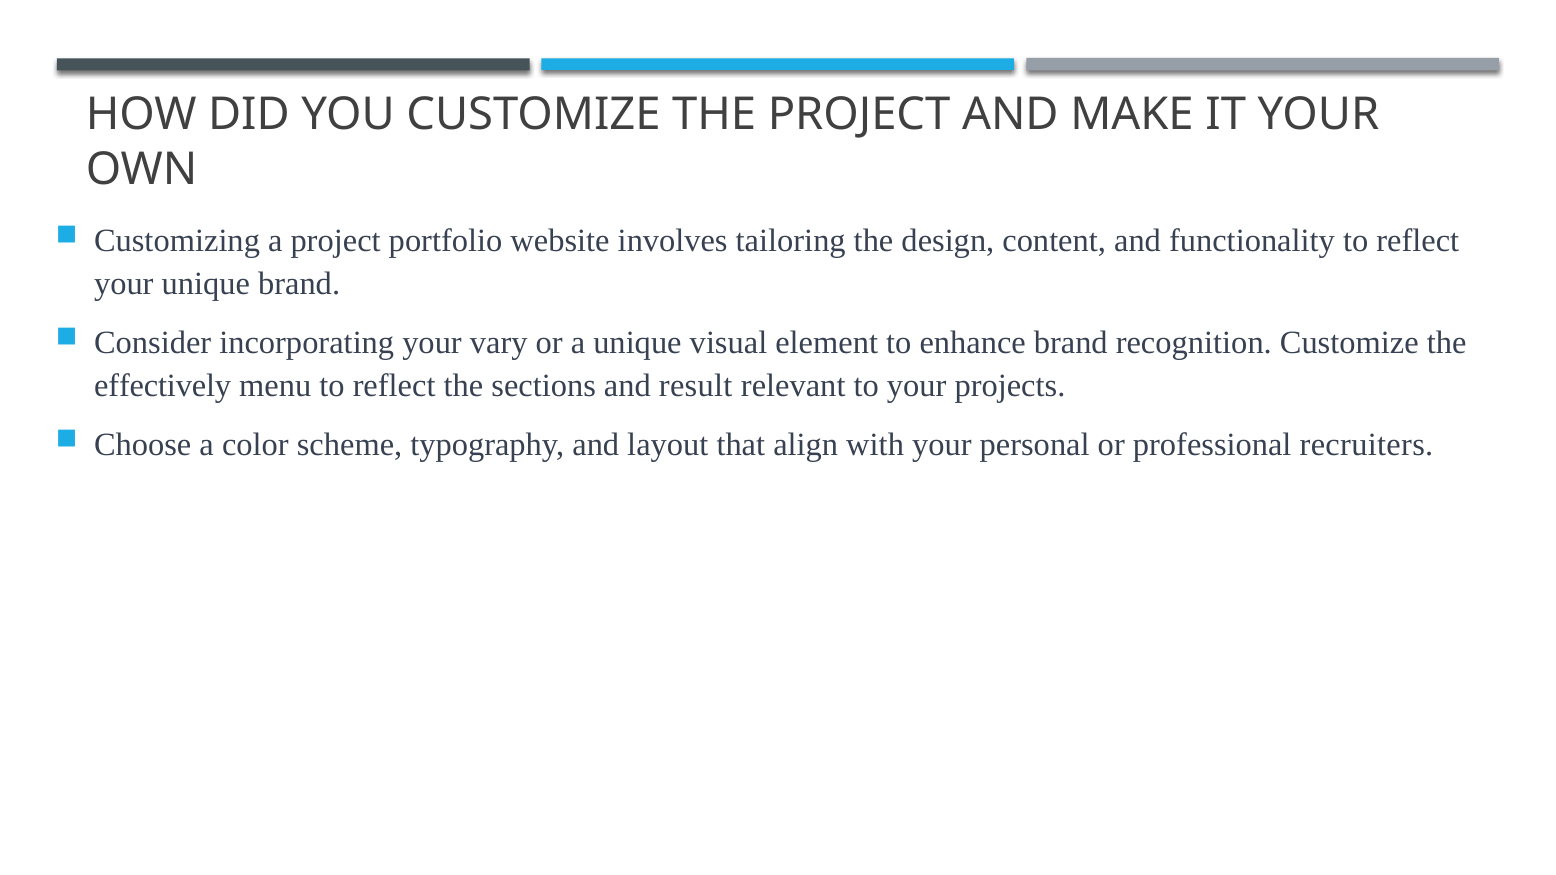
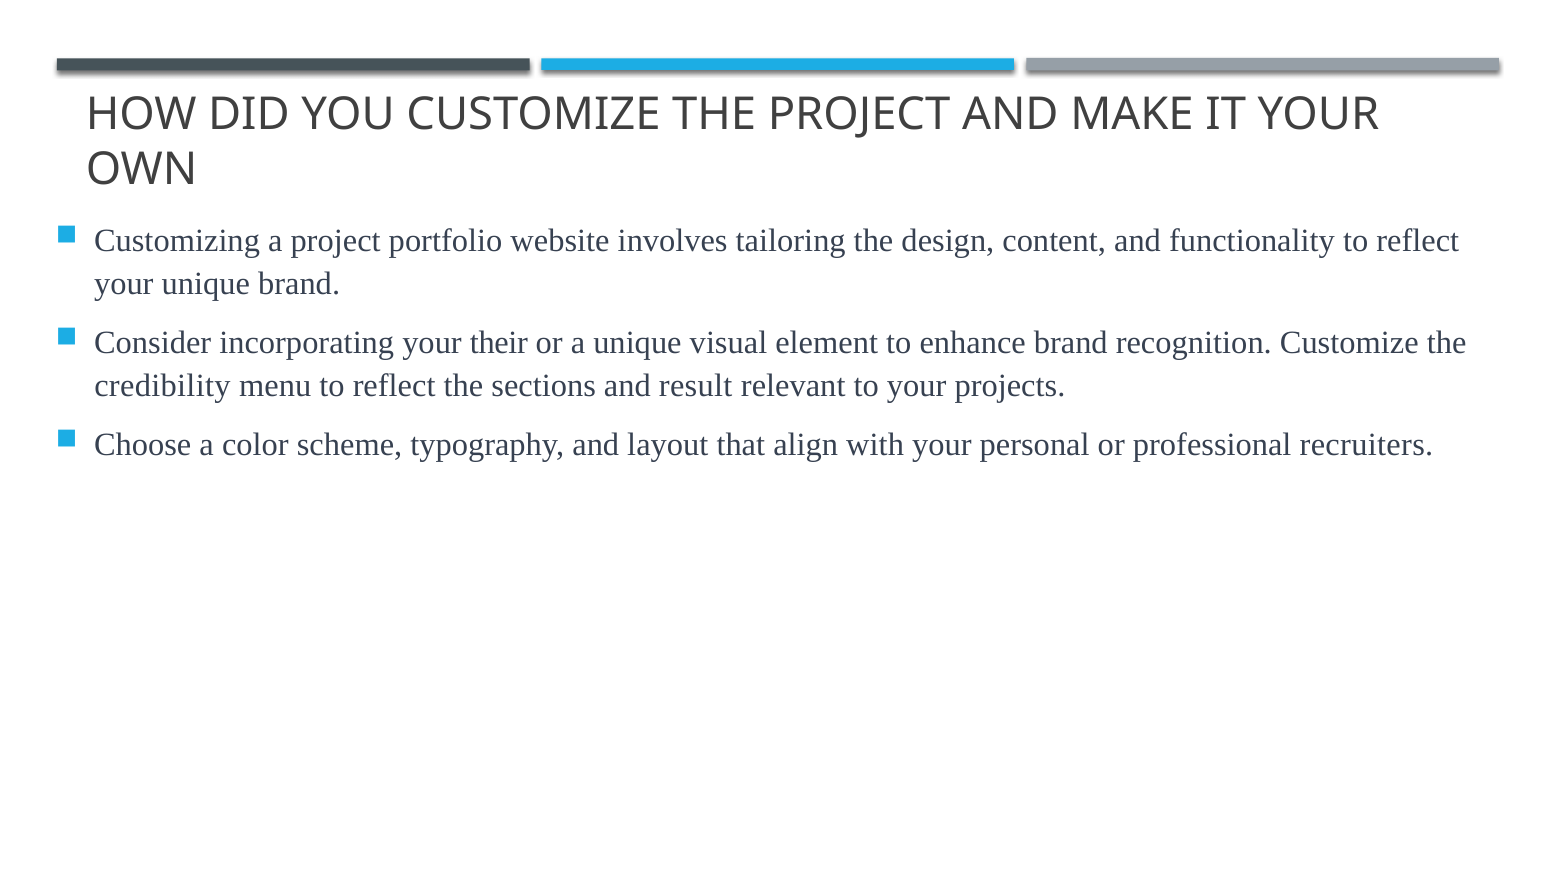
vary: vary -> their
effectively: effectively -> credibility
